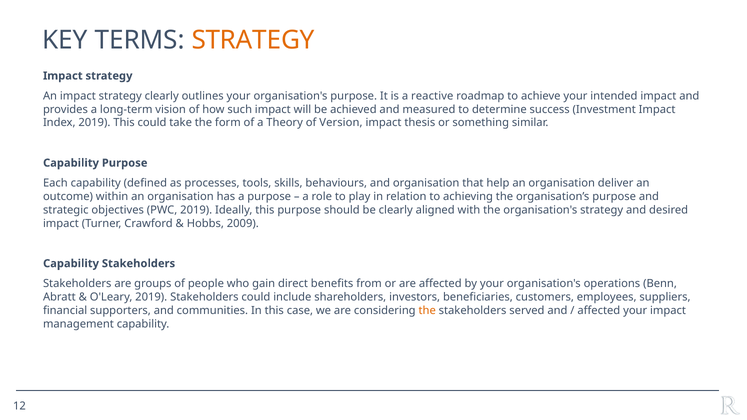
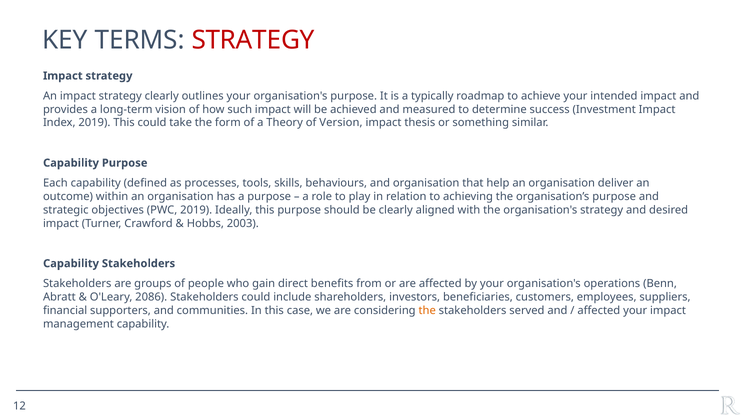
STRATEGY at (253, 40) colour: orange -> red
reactive: reactive -> typically
2009: 2009 -> 2003
O'Leary 2019: 2019 -> 2086
